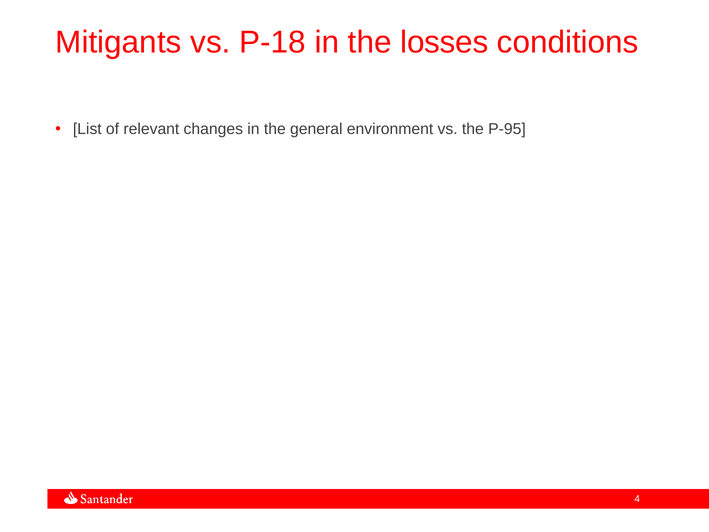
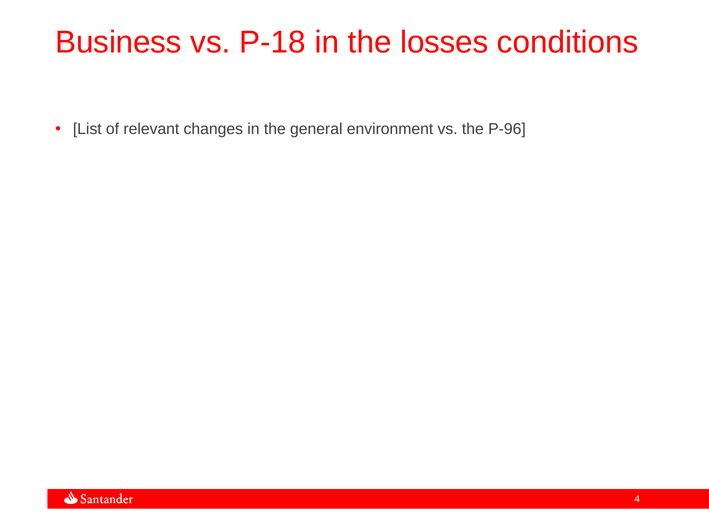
Mitigants: Mitigants -> Business
P-95: P-95 -> P-96
